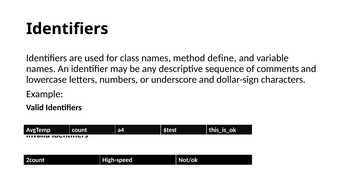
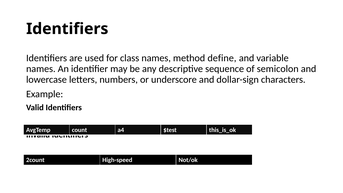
comments: comments -> semicolon
